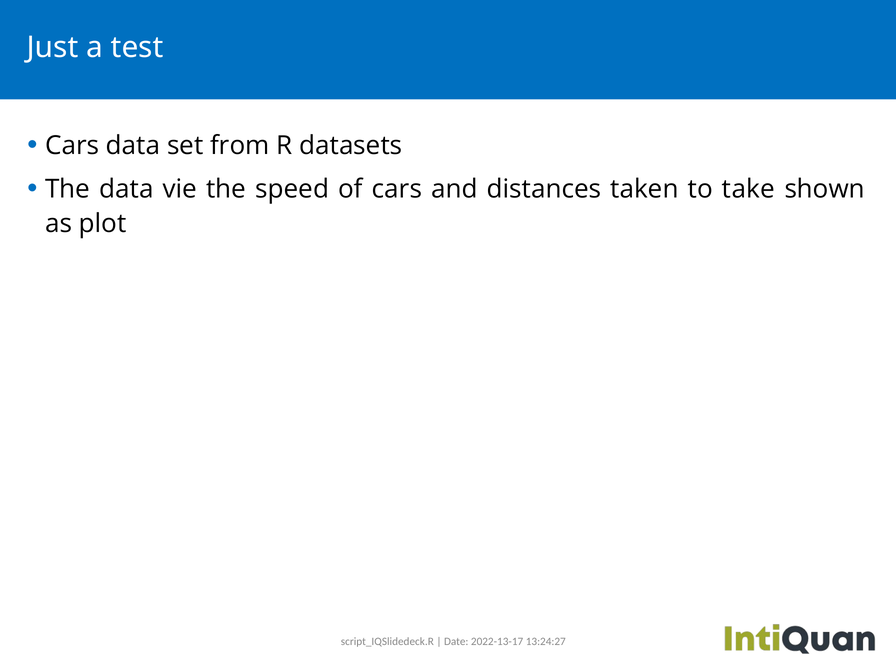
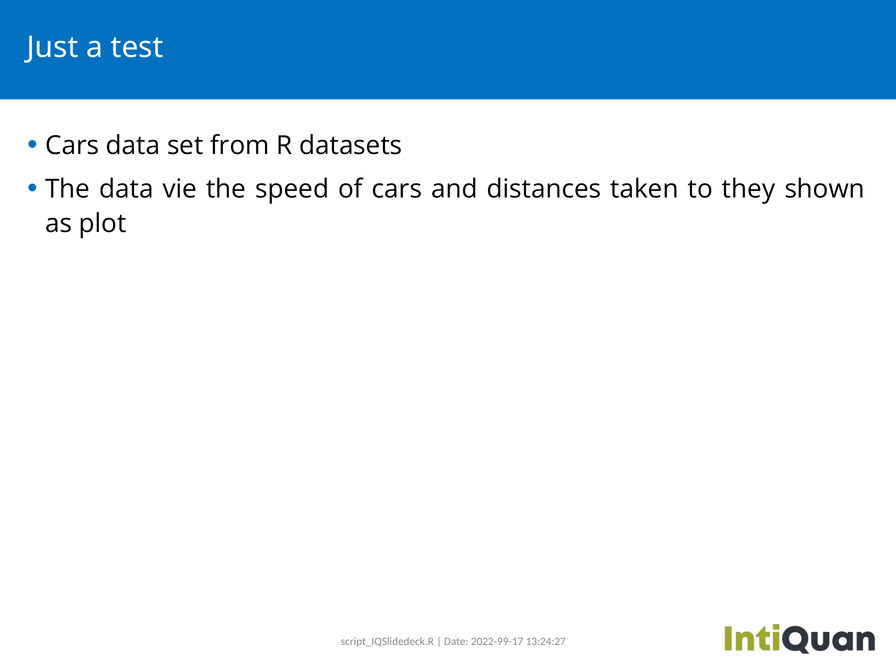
take: take -> they
2022-13-17: 2022-13-17 -> 2022-99-17
